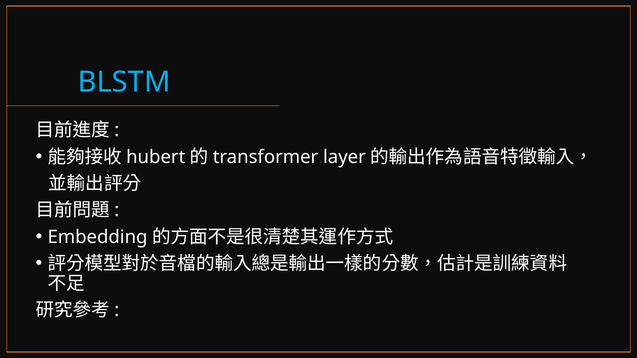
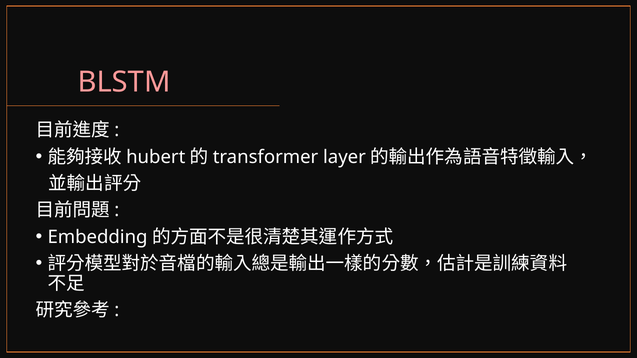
BLSTM colour: light blue -> pink
